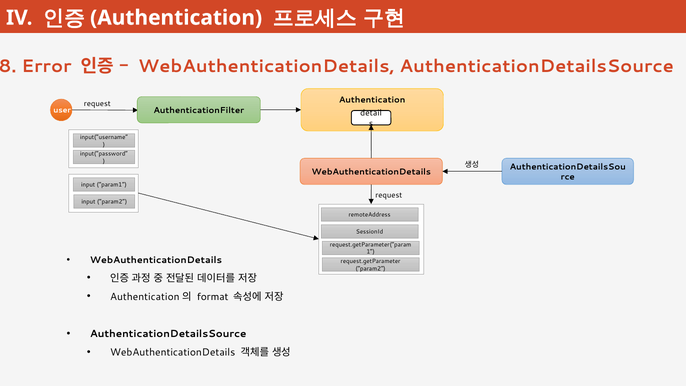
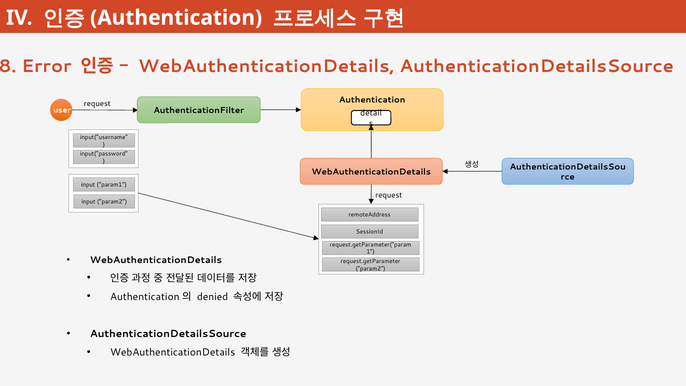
format: format -> denied
